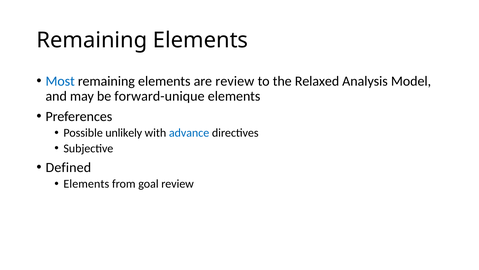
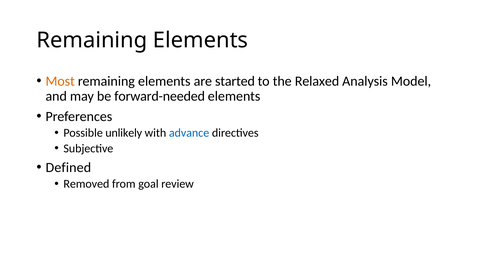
Most colour: blue -> orange
are review: review -> started
forward-unique: forward-unique -> forward-needed
Elements at (86, 184): Elements -> Removed
